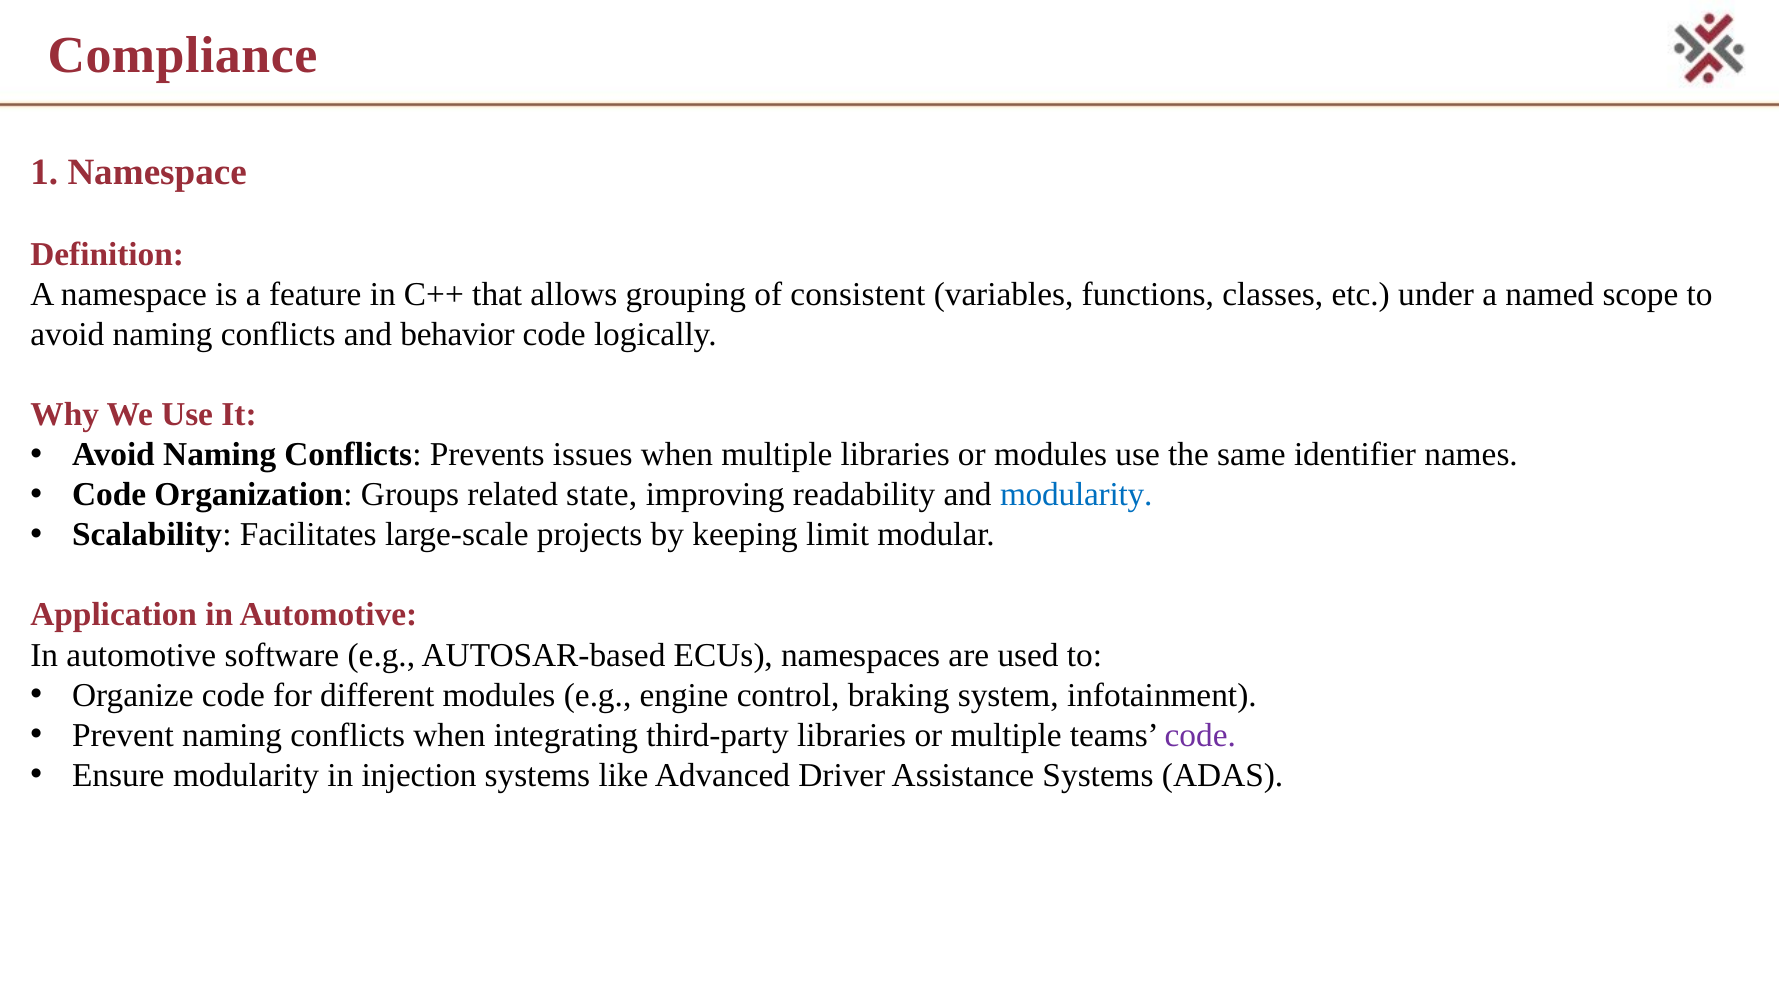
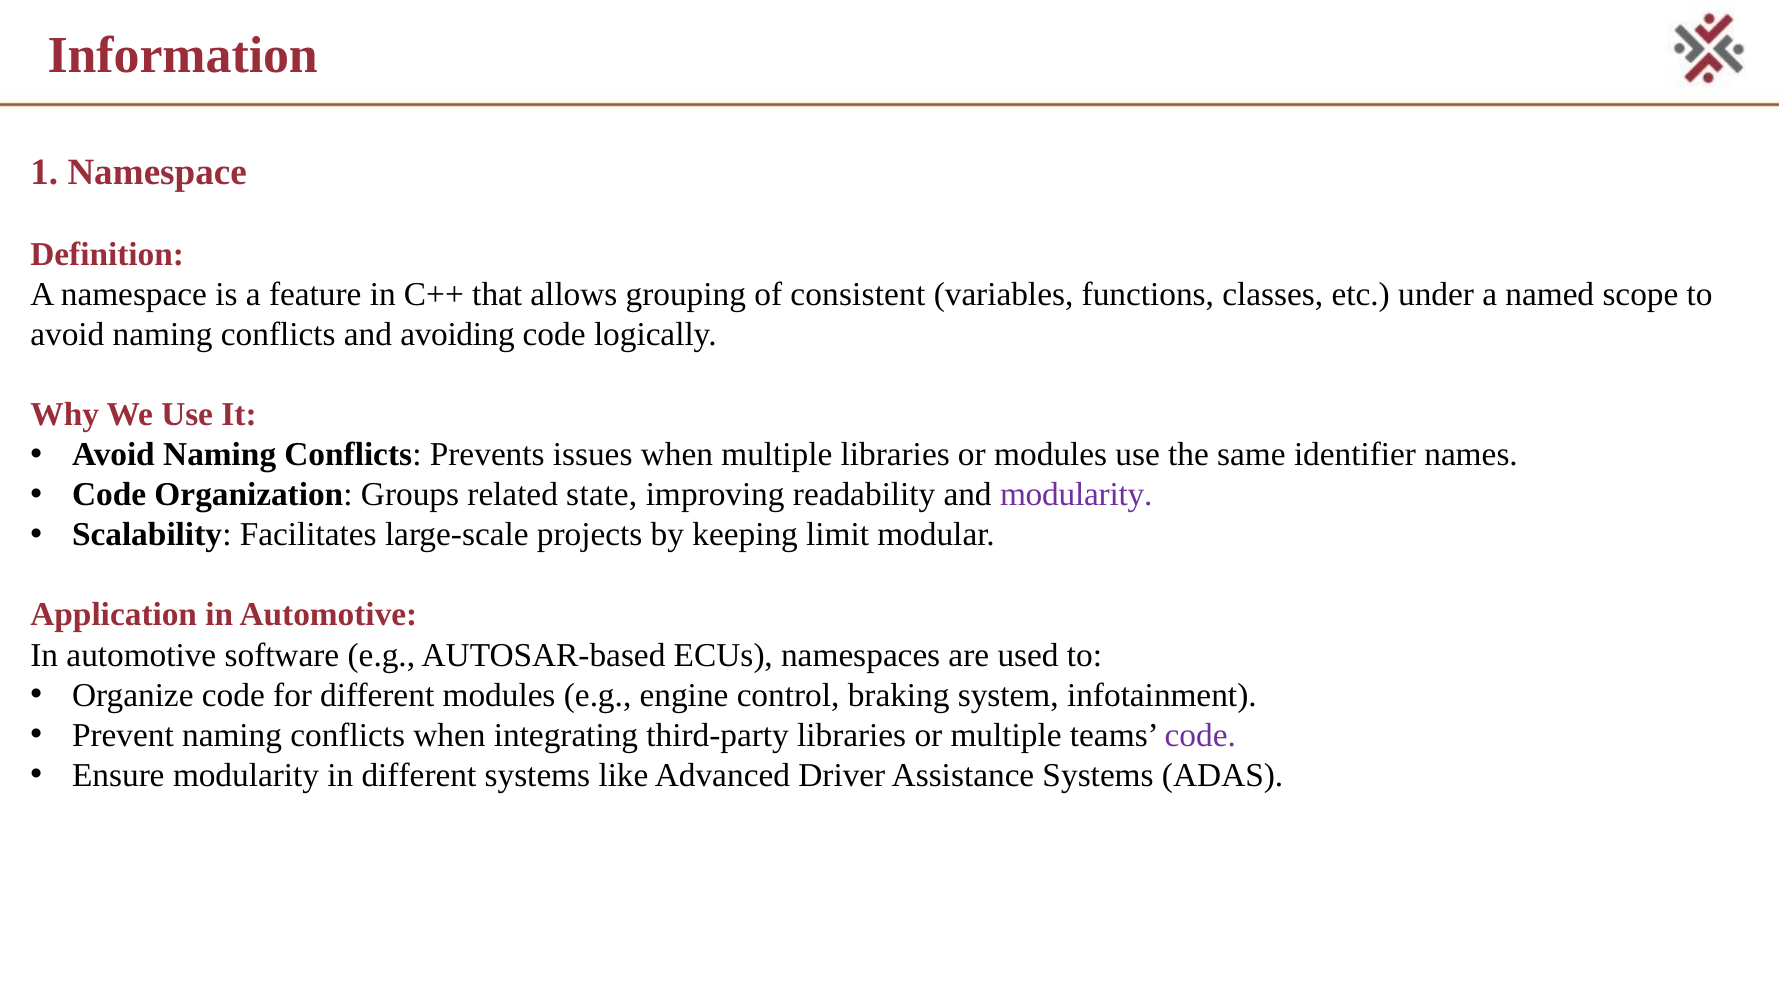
Compliance: Compliance -> Information
behavior: behavior -> avoiding
modularity at (1076, 495) colour: blue -> purple
in injection: injection -> different
